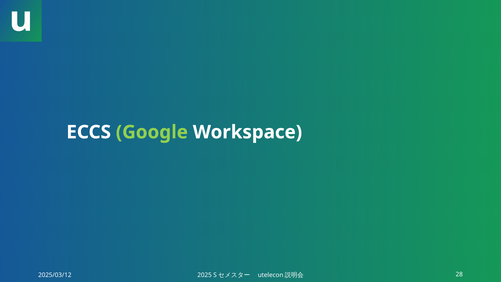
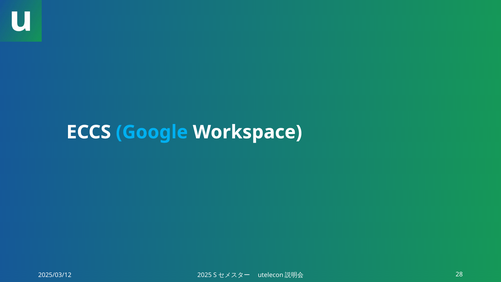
Google colour: light green -> light blue
